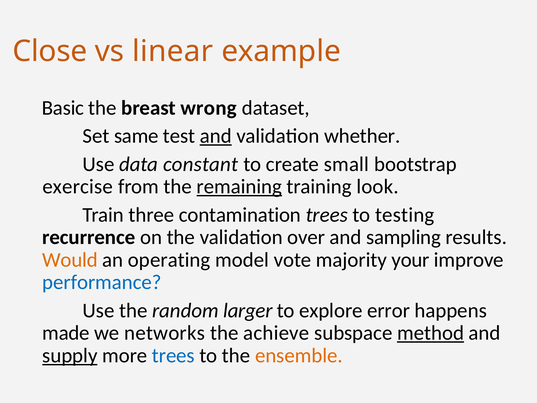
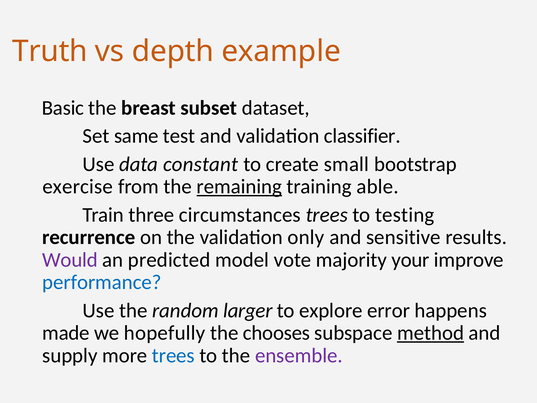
Close: Close -> Truth
linear: linear -> depth
wrong: wrong -> subset
and at (216, 136) underline: present -> none
whether: whether -> classifier
look: look -> able
contamination: contamination -> circumstances
over: over -> only
sampling: sampling -> sensitive
Would colour: orange -> purple
operating: operating -> predicted
networks: networks -> hopefully
achieve: achieve -> chooses
supply underline: present -> none
ensemble colour: orange -> purple
